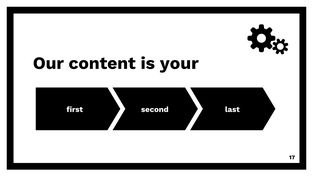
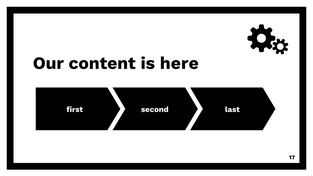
your: your -> here
